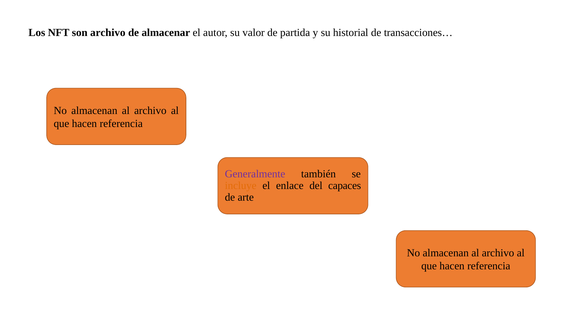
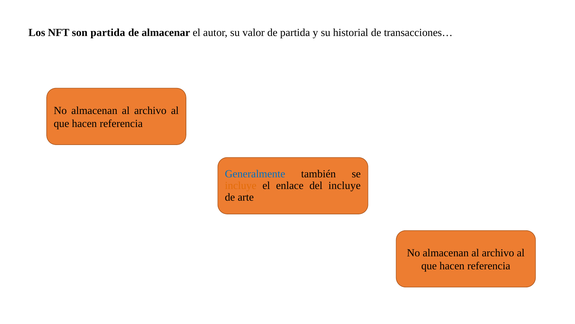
son archivo: archivo -> partida
Generalmente colour: purple -> blue
del capaces: capaces -> incluye
